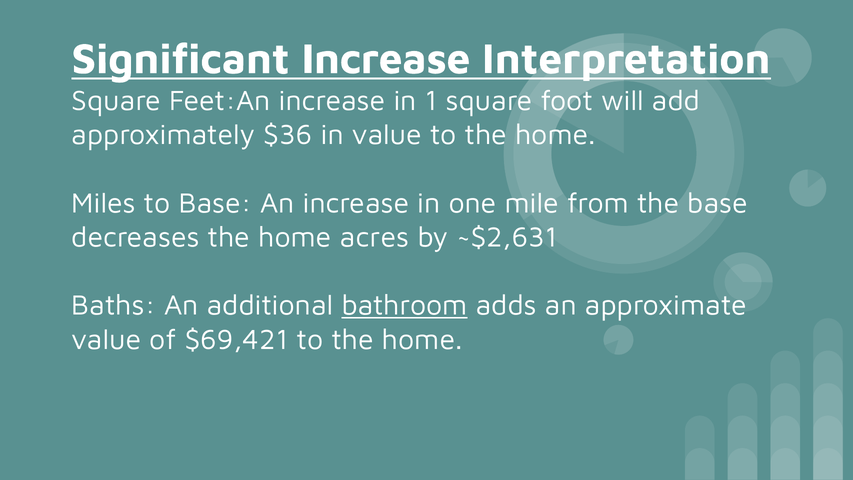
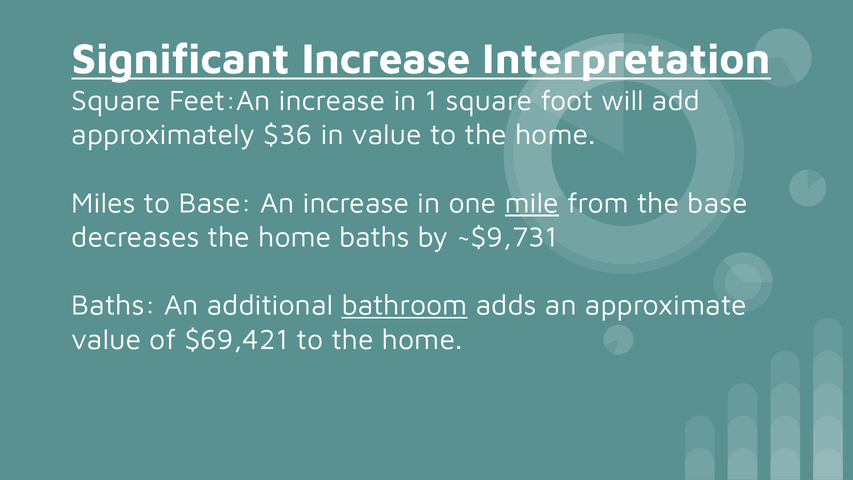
mile underline: none -> present
home acres: acres -> baths
~$2,631: ~$2,631 -> ~$9,731
